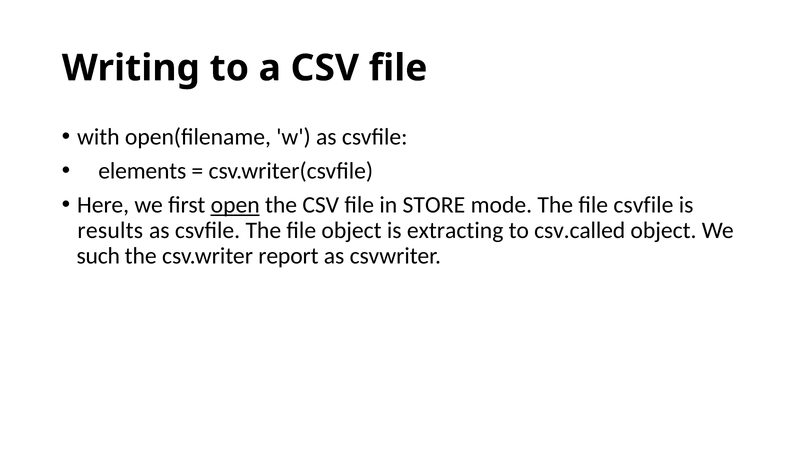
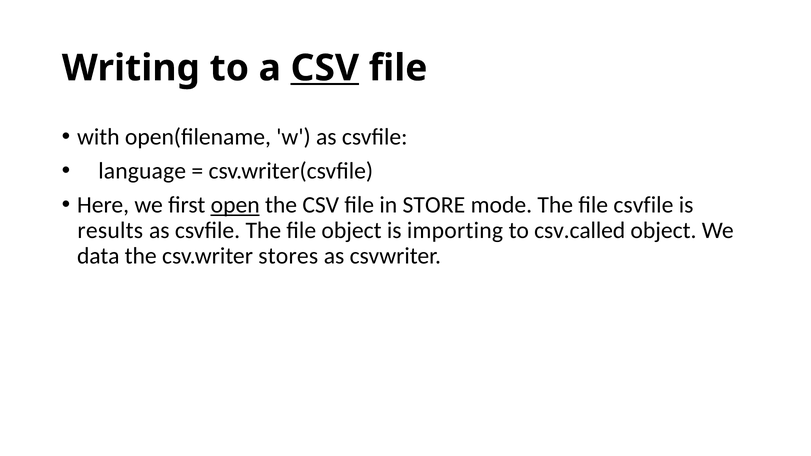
CSV at (325, 68) underline: none -> present
elements: elements -> language
extracting: extracting -> importing
such: such -> data
report: report -> stores
